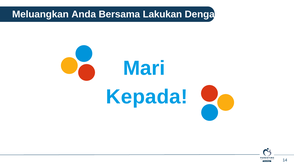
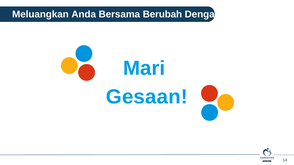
Lakukan: Lakukan -> Berubah
Kepada: Kepada -> Gesaan
